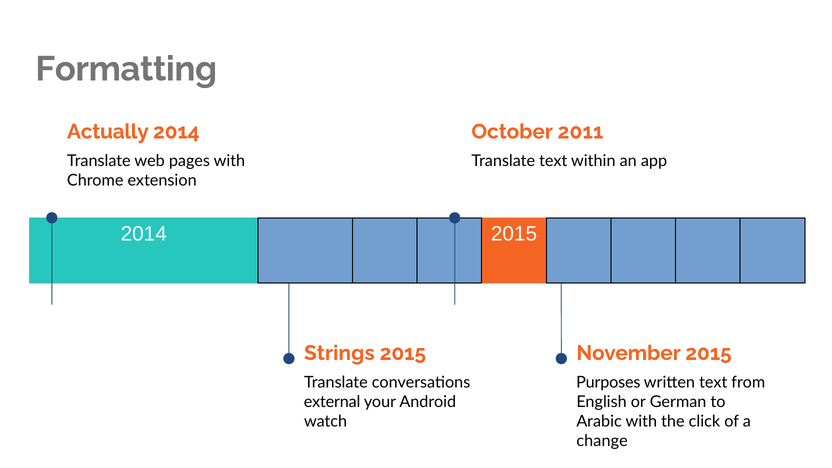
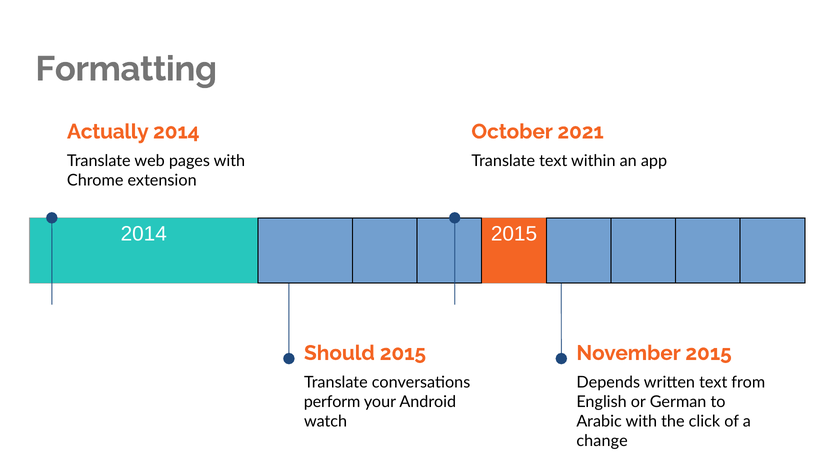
2011: 2011 -> 2021
Strings: Strings -> Should
Purposes: Purposes -> Depends
external: external -> perform
